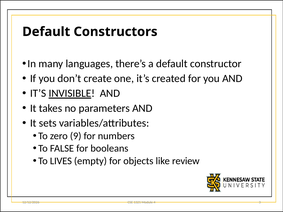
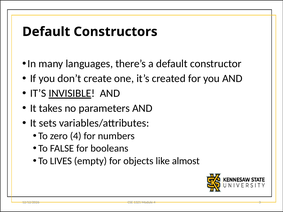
zero 9: 9 -> 4
review: review -> almost
